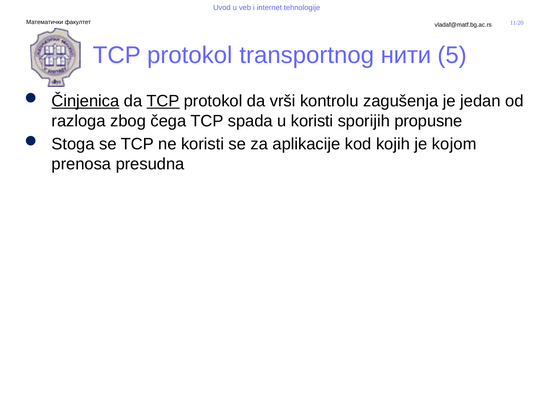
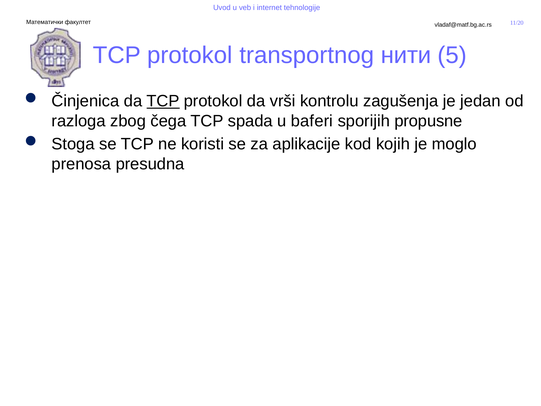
Činjenica underline: present -> none
u koristi: koristi -> baferi
kojom: kojom -> moglo
